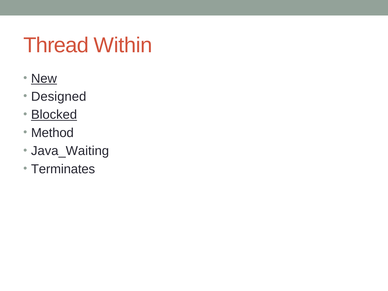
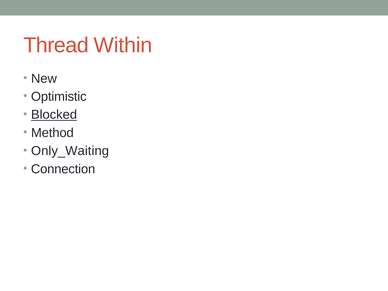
New underline: present -> none
Designed: Designed -> Optimistic
Java_Waiting: Java_Waiting -> Only_Waiting
Terminates: Terminates -> Connection
